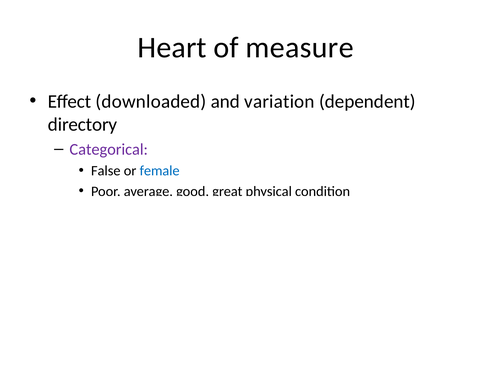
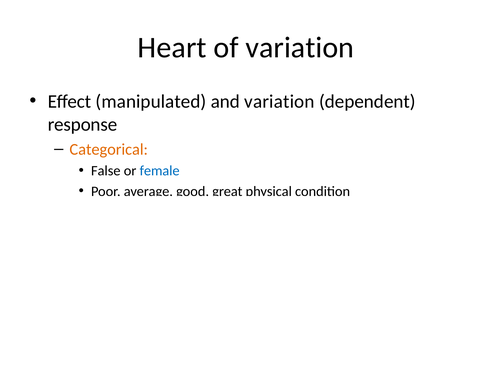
of measure: measure -> variation
downloaded: downloaded -> manipulated
directory: directory -> response
Categorical colour: purple -> orange
